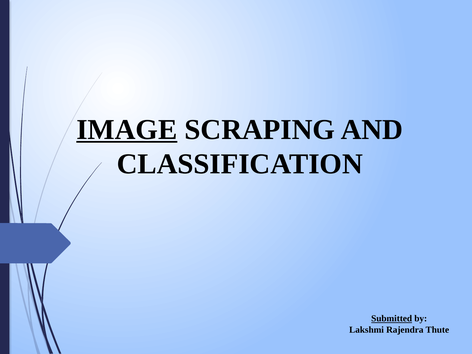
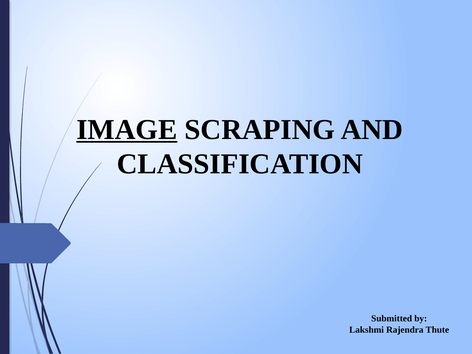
Submitted underline: present -> none
